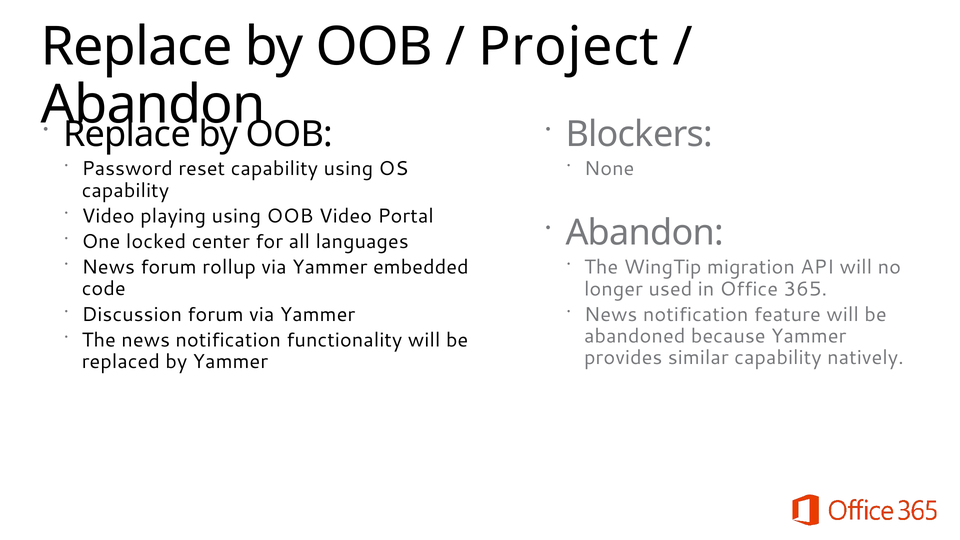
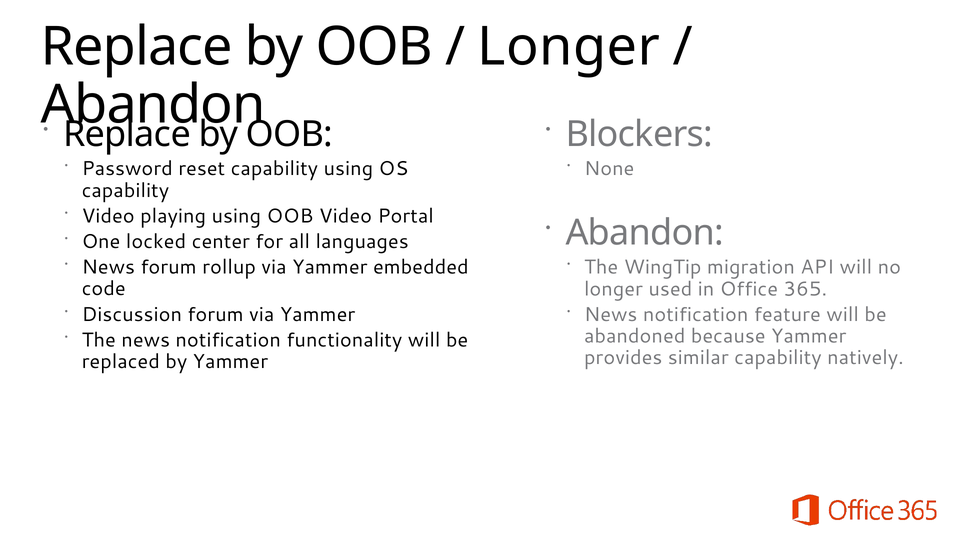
Project at (569, 47): Project -> Longer
